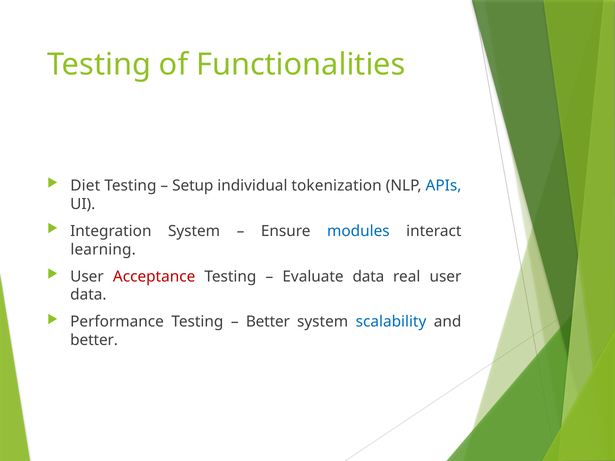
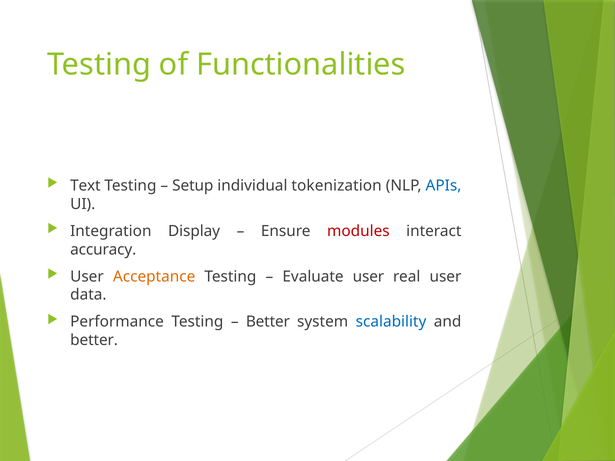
Diet: Diet -> Text
Integration System: System -> Display
modules colour: blue -> red
learning: learning -> accuracy
Acceptance colour: red -> orange
Evaluate data: data -> user
